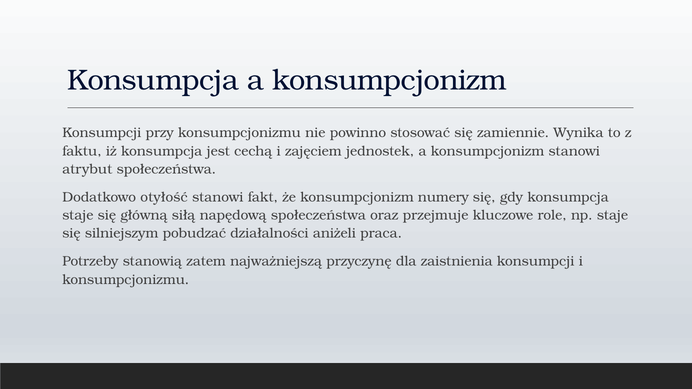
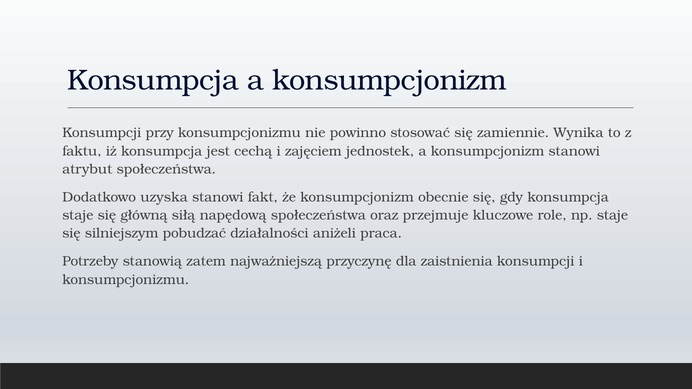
otyłość: otyłość -> uzyska
numery: numery -> obecnie
